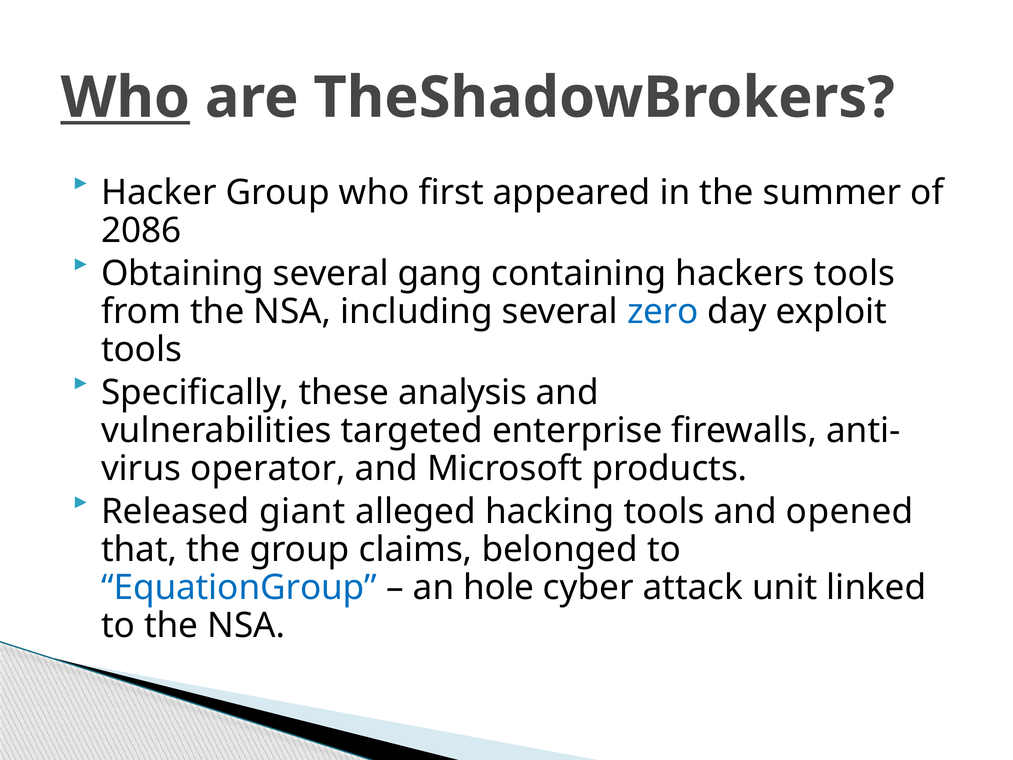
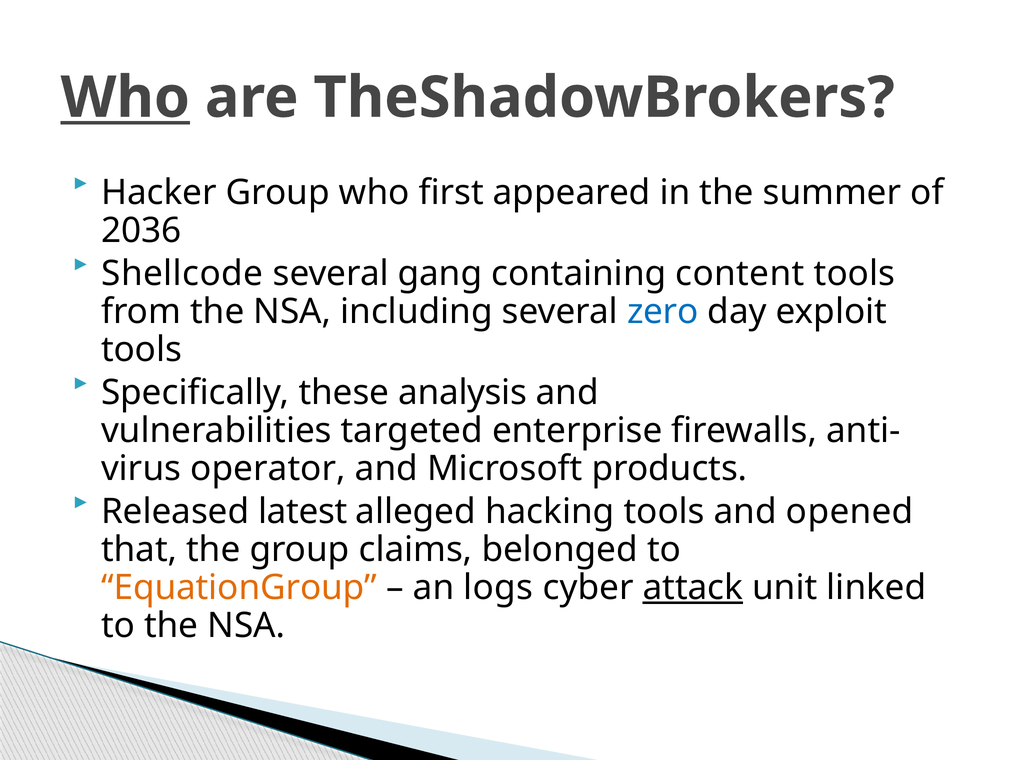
2086: 2086 -> 2036
Obtaining: Obtaining -> Shellcode
hackers: hackers -> content
giant: giant -> latest
EquationGroup colour: blue -> orange
hole: hole -> logs
attack underline: none -> present
